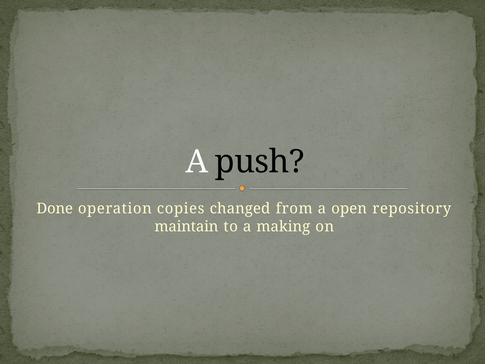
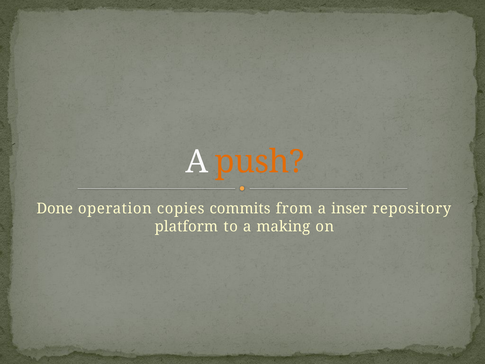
push colour: black -> orange
changed: changed -> commits
open: open -> inser
maintain: maintain -> platform
